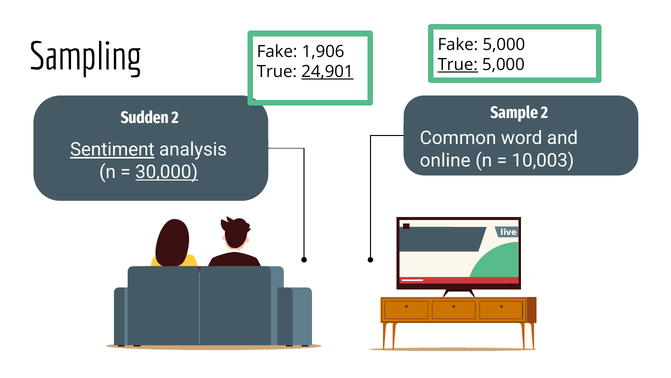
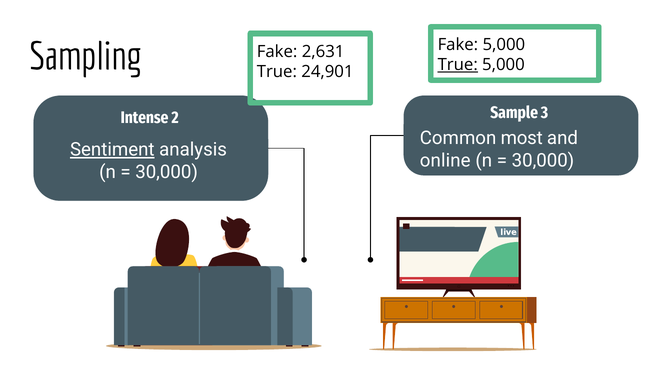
1,906: 1,906 -> 2,631
24,901 underline: present -> none
Sample 2: 2 -> 3
Sudden: Sudden -> Intense
word: word -> most
10,003 at (543, 160): 10,003 -> 30,000
30,000 at (167, 172) underline: present -> none
